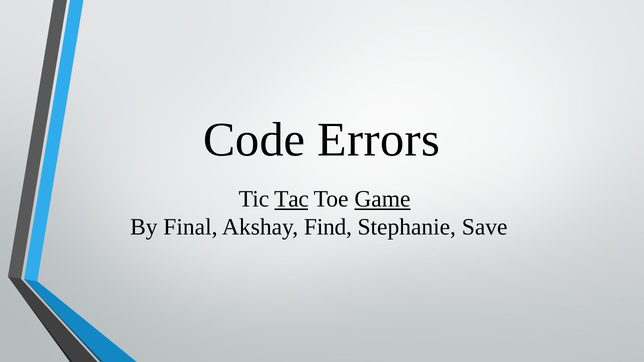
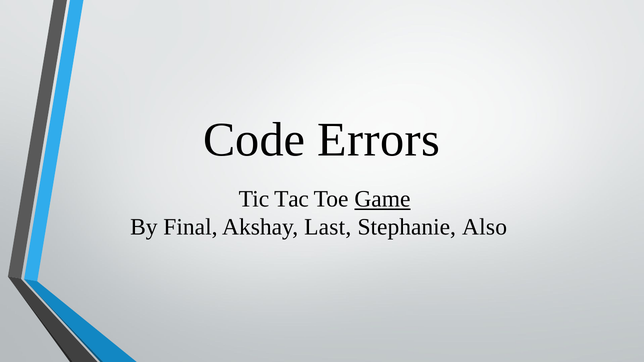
Tac underline: present -> none
Find: Find -> Last
Save: Save -> Also
